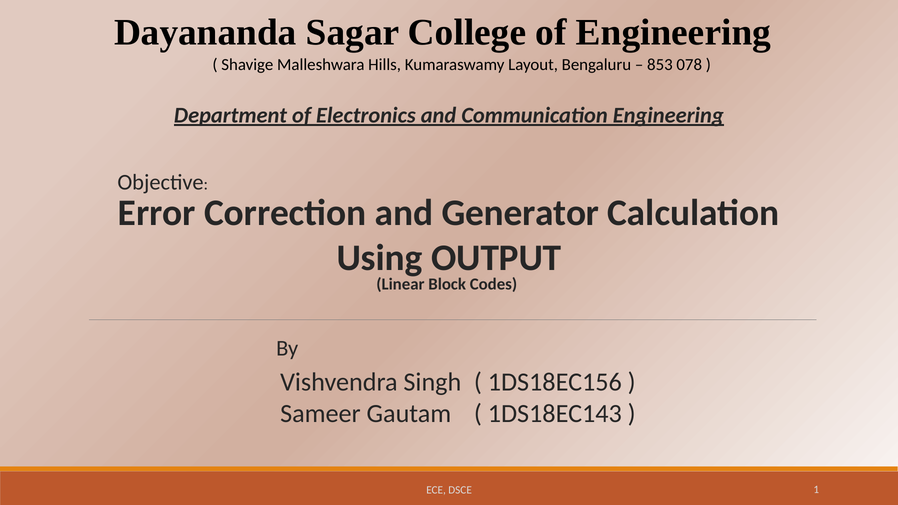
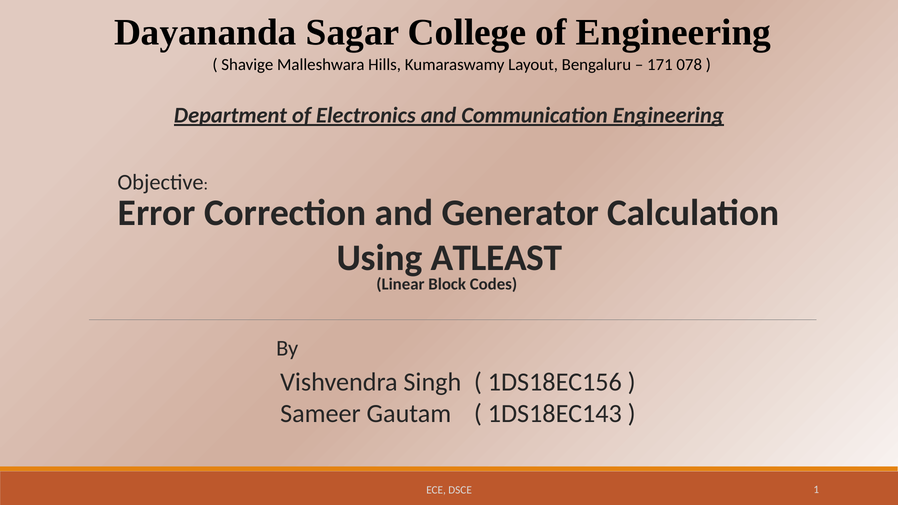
853: 853 -> 171
OUTPUT: OUTPUT -> ATLEAST
